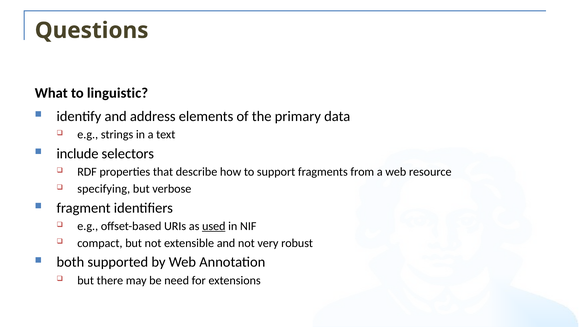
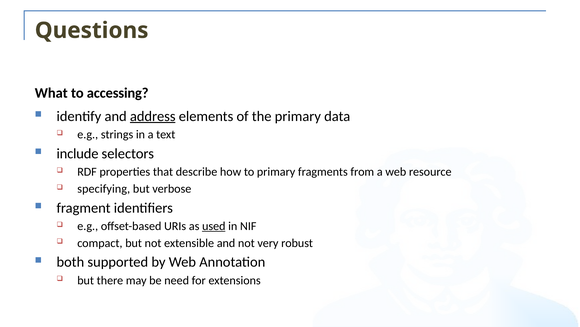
linguistic: linguistic -> accessing
address underline: none -> present
to support: support -> primary
